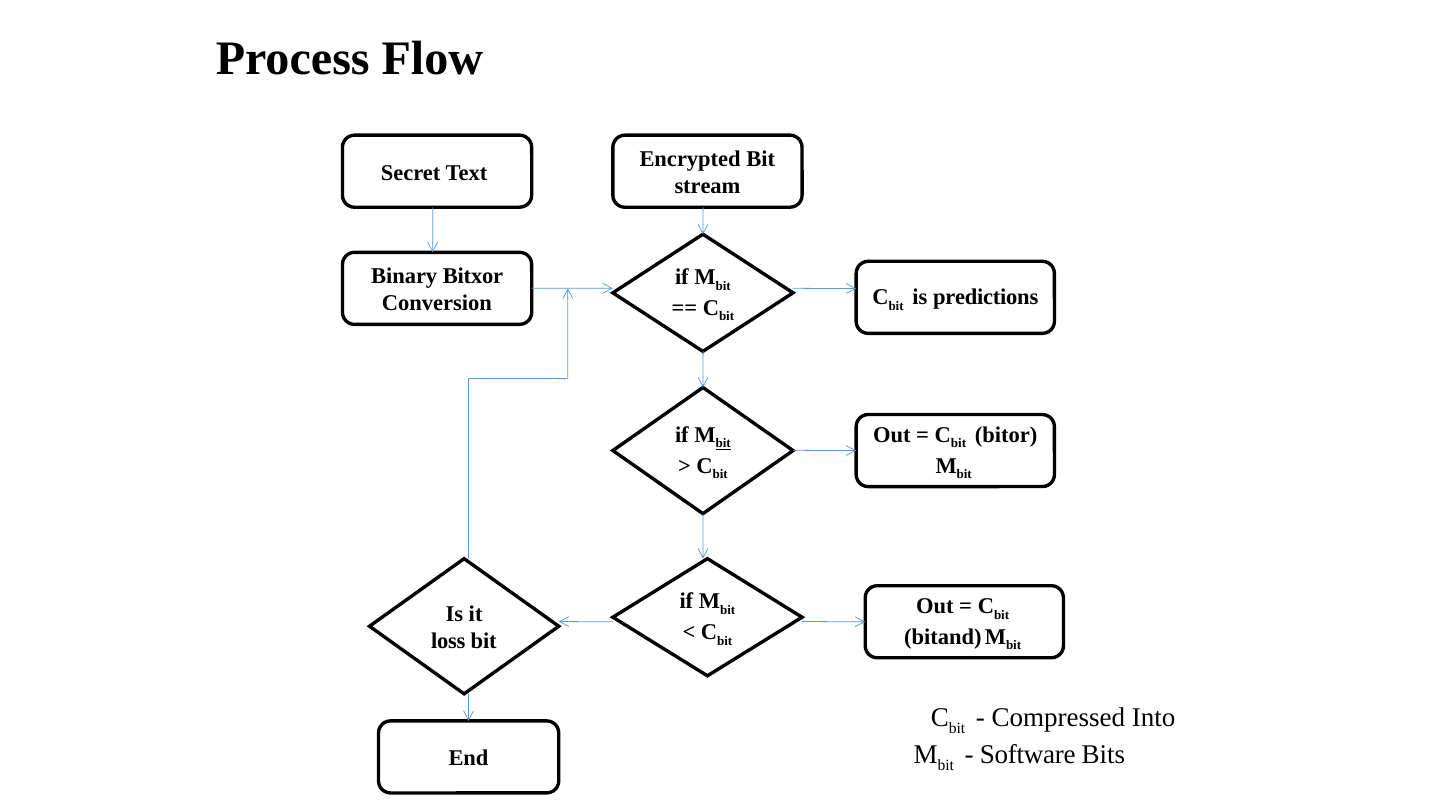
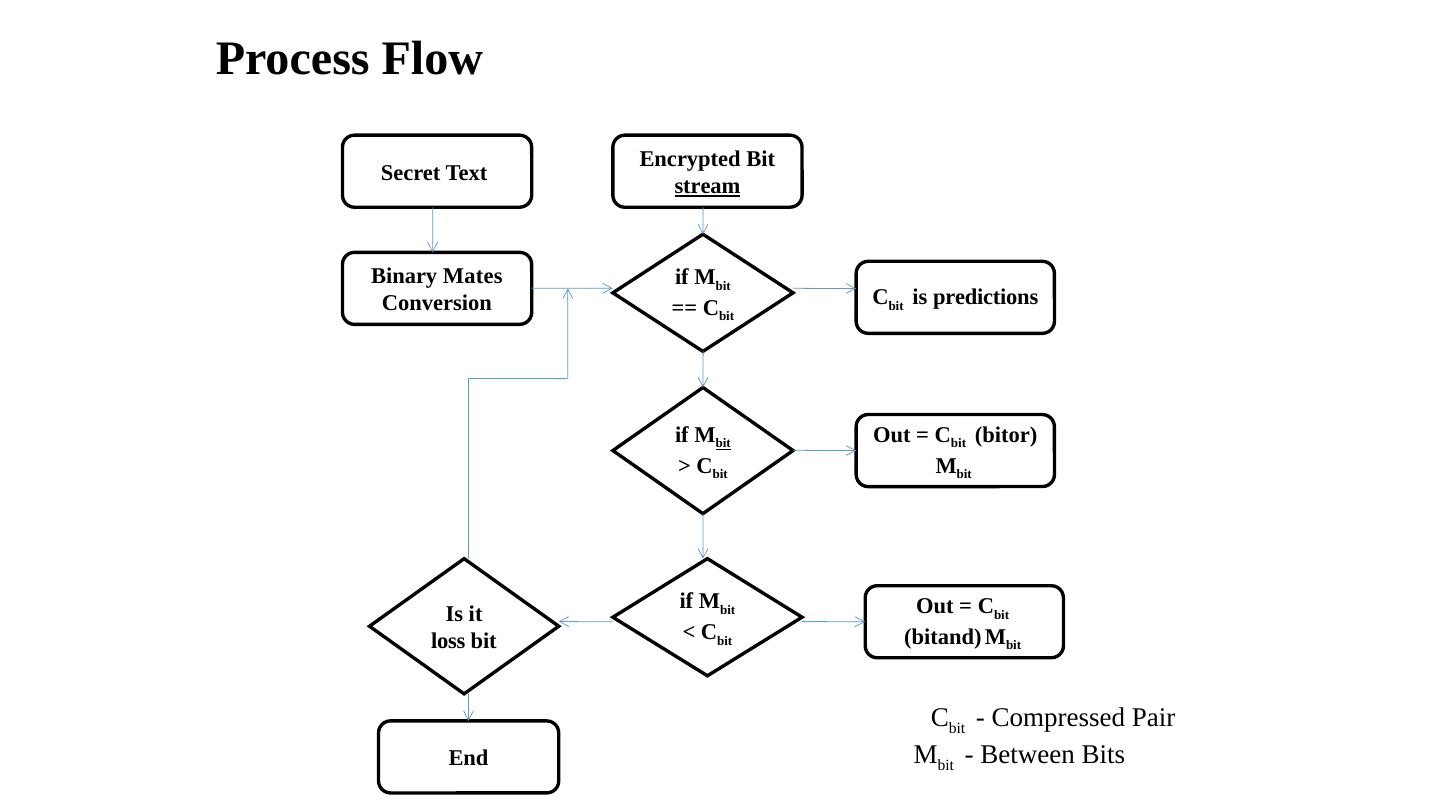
stream underline: none -> present
Bitxor: Bitxor -> Mates
Into: Into -> Pair
Software: Software -> Between
